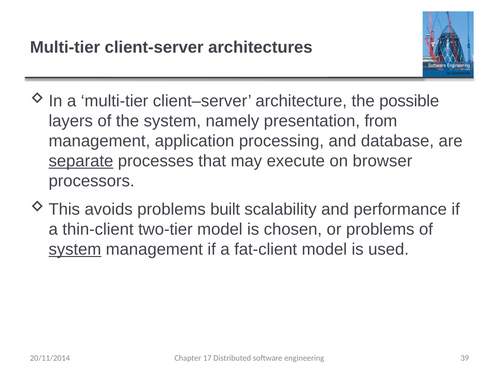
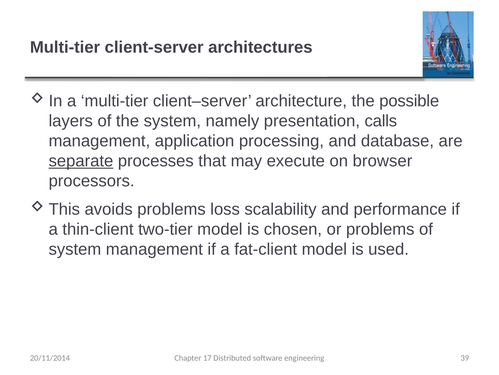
from: from -> calls
built: built -> loss
system at (75, 249) underline: present -> none
